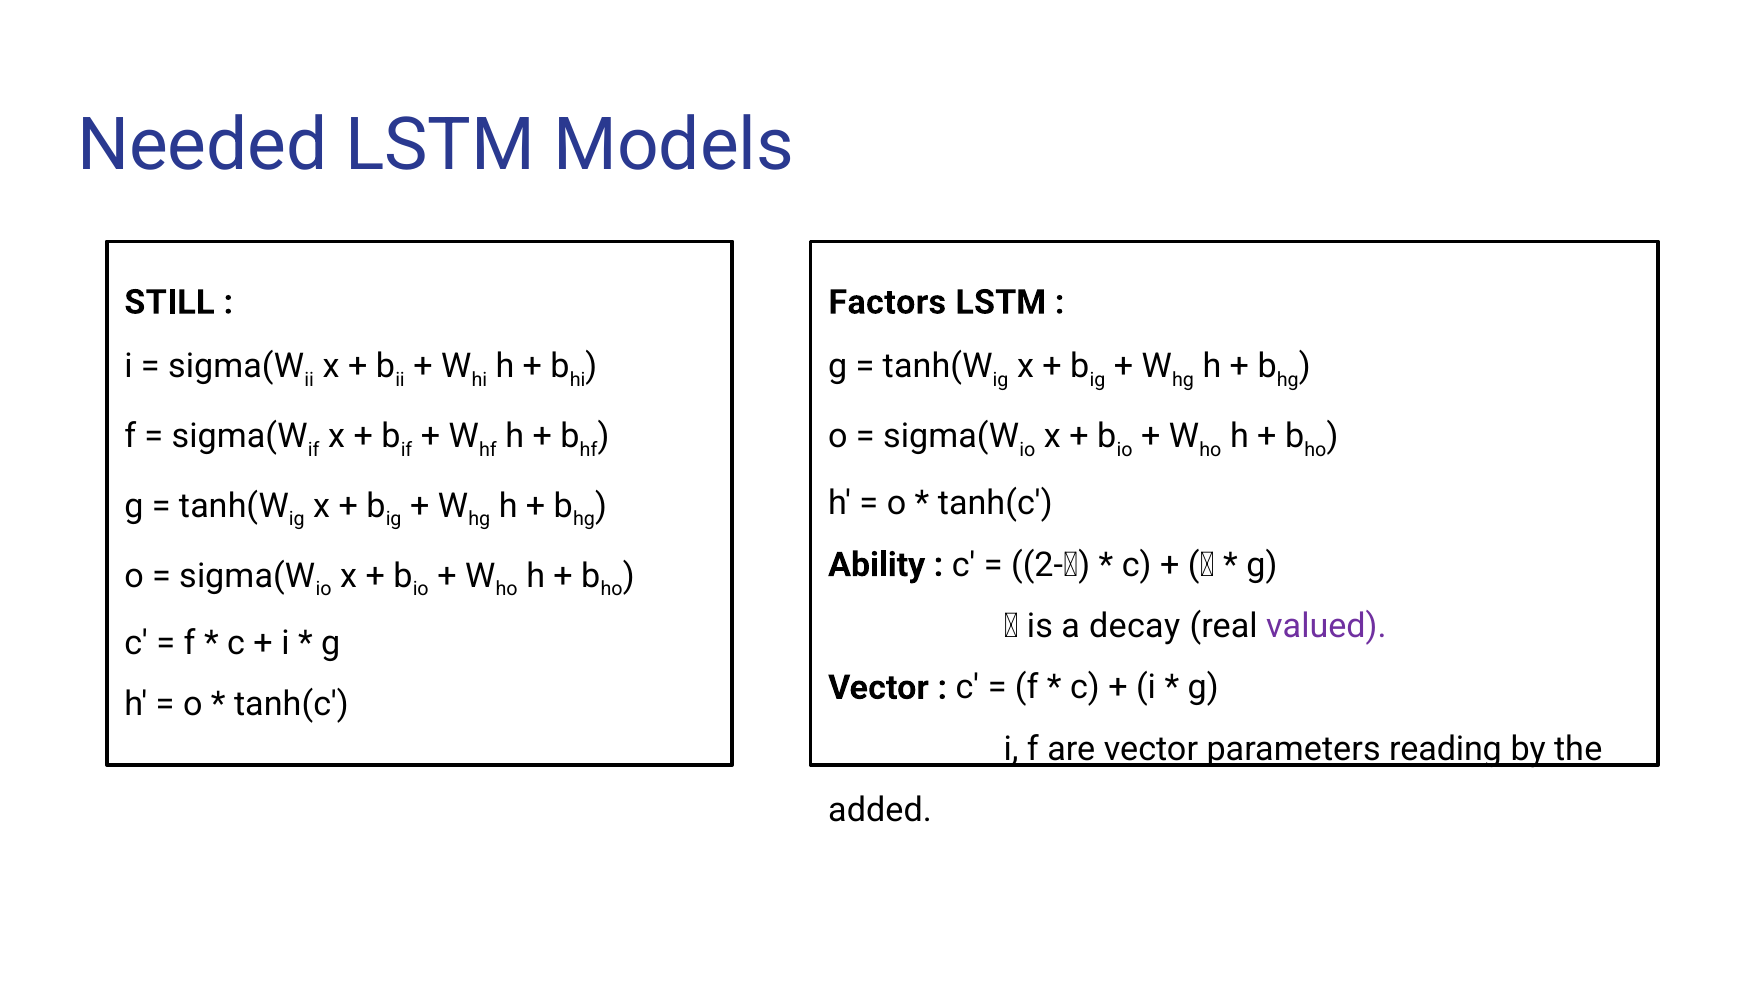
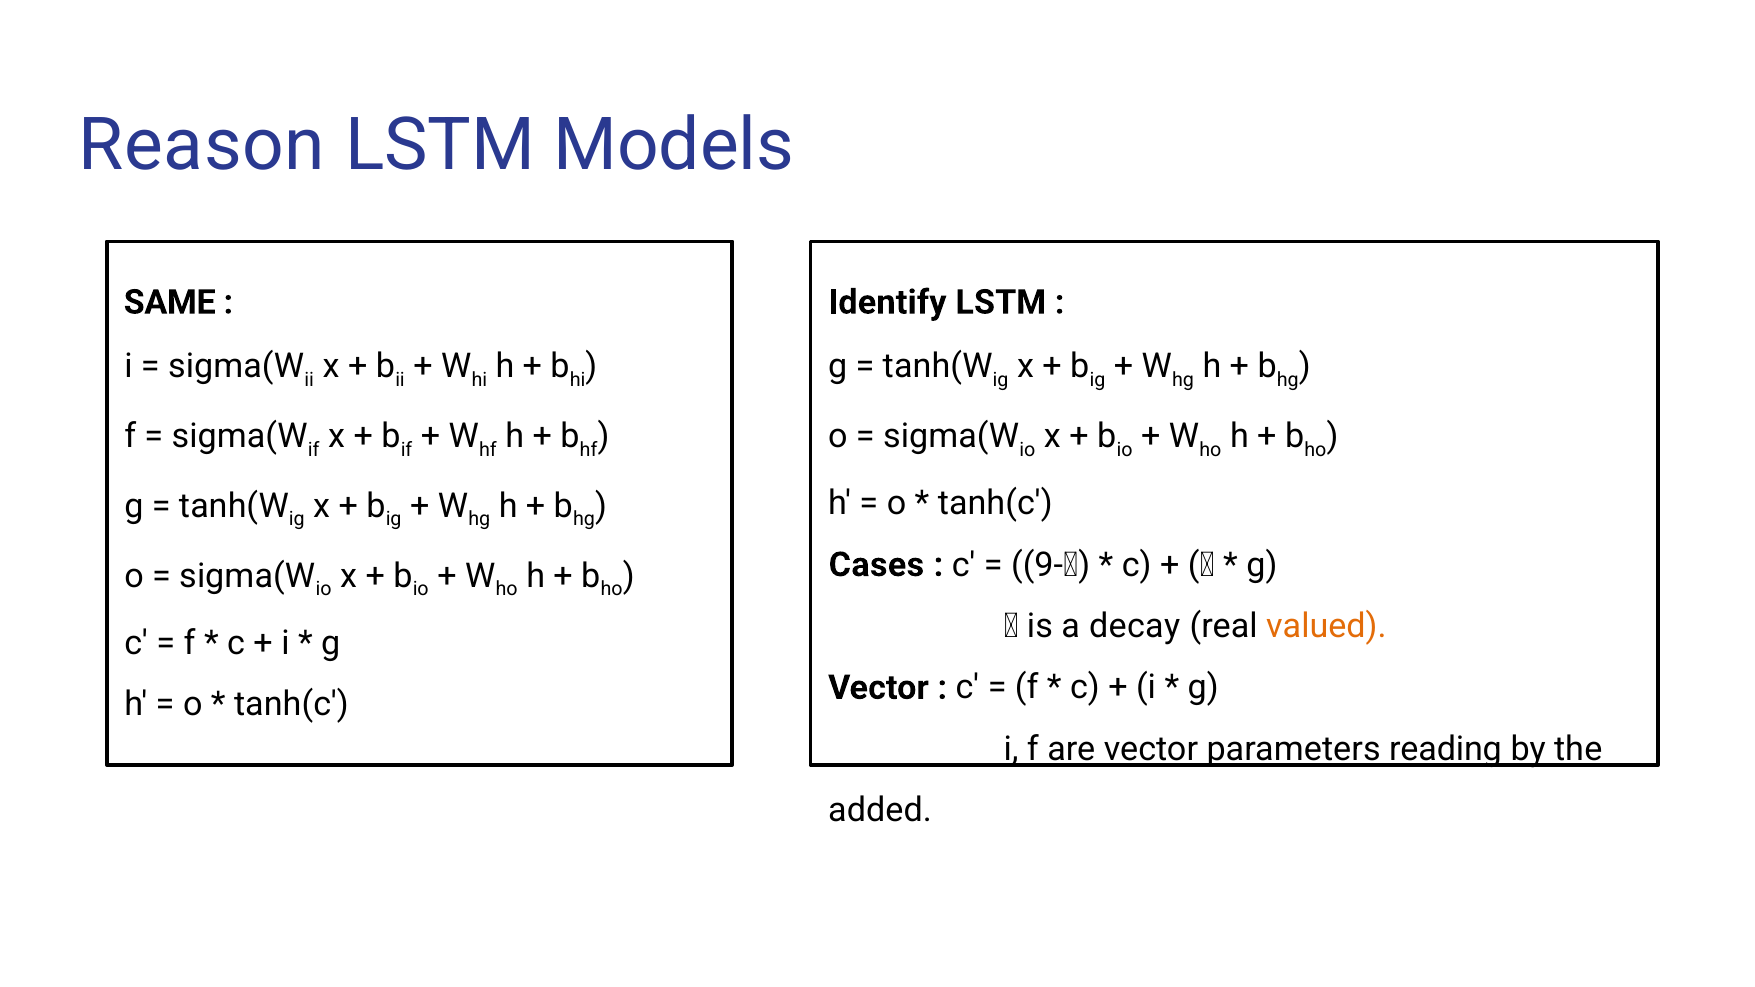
Needed: Needed -> Reason
STILL: STILL -> SAME
Factors: Factors -> Identify
Ability: Ability -> Cases
2-ɑ: 2-ɑ -> 9-ɑ
valued colour: purple -> orange
